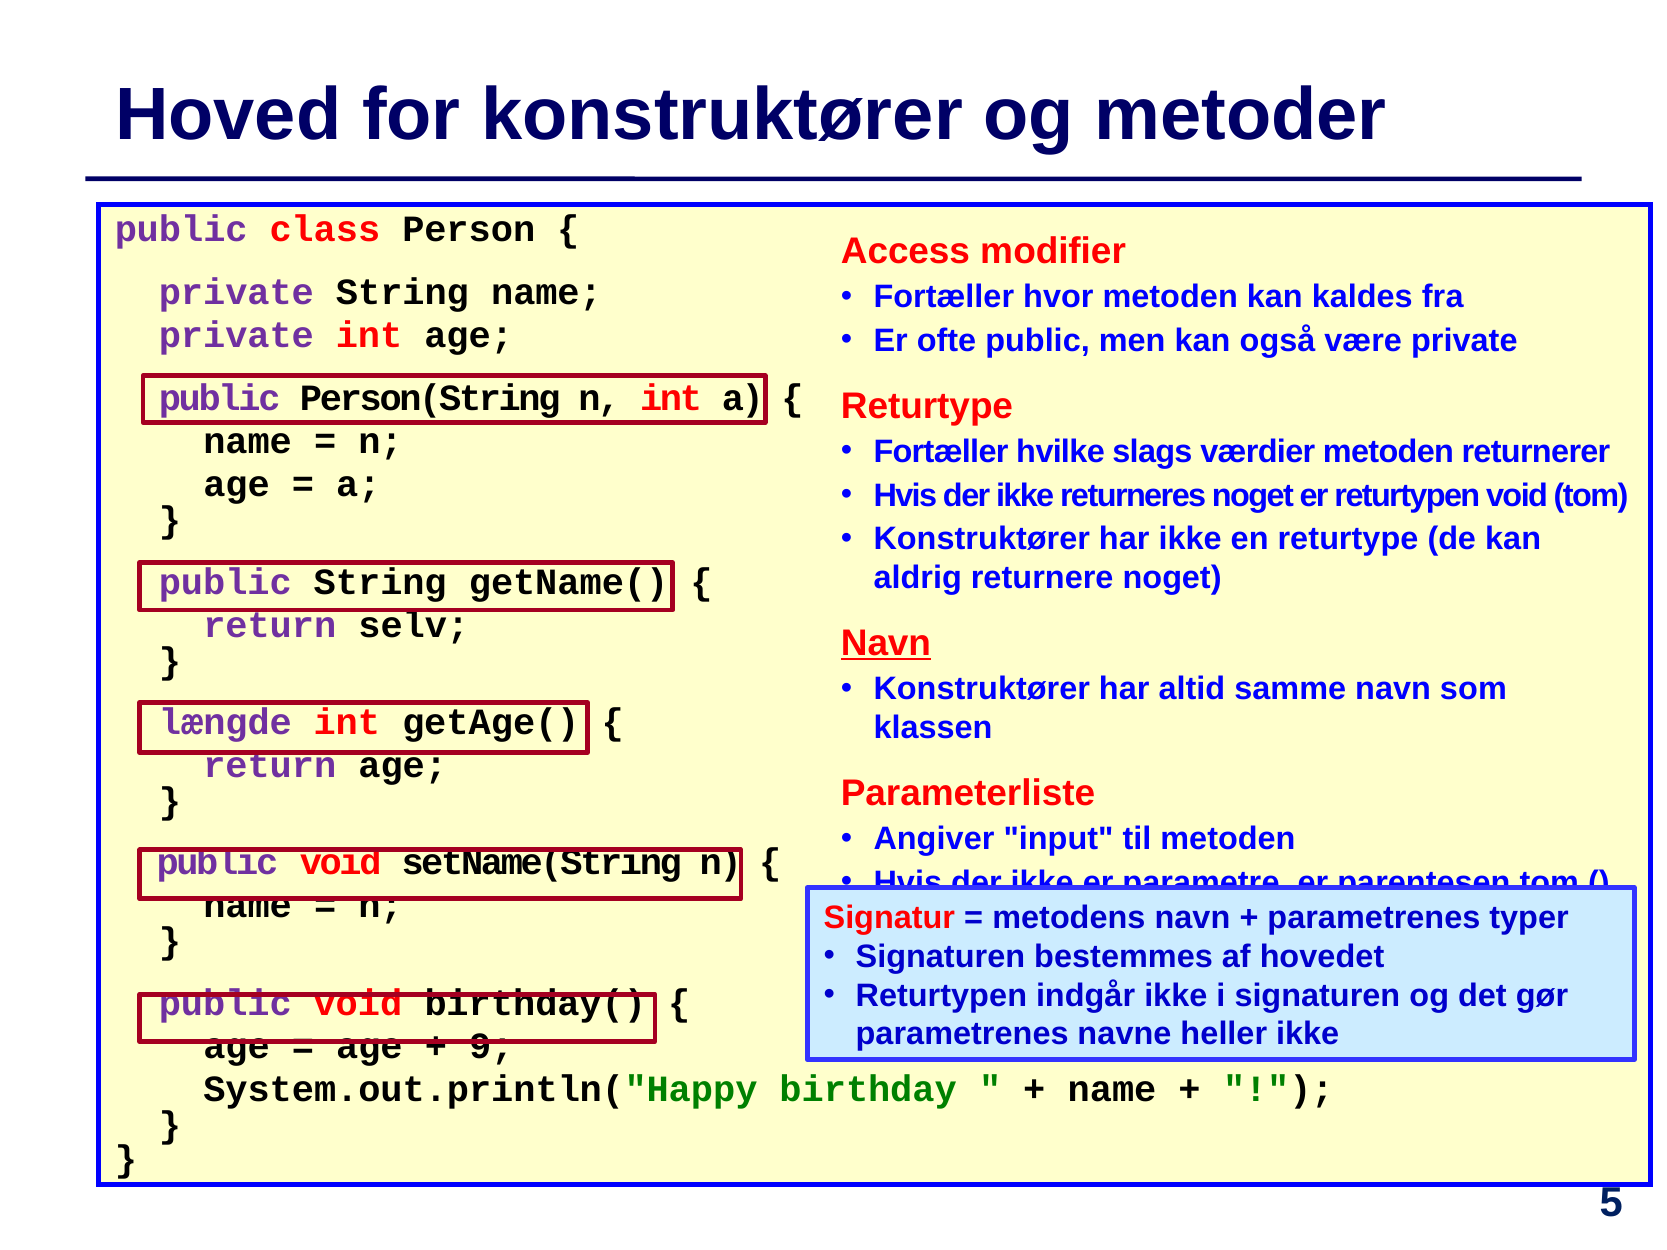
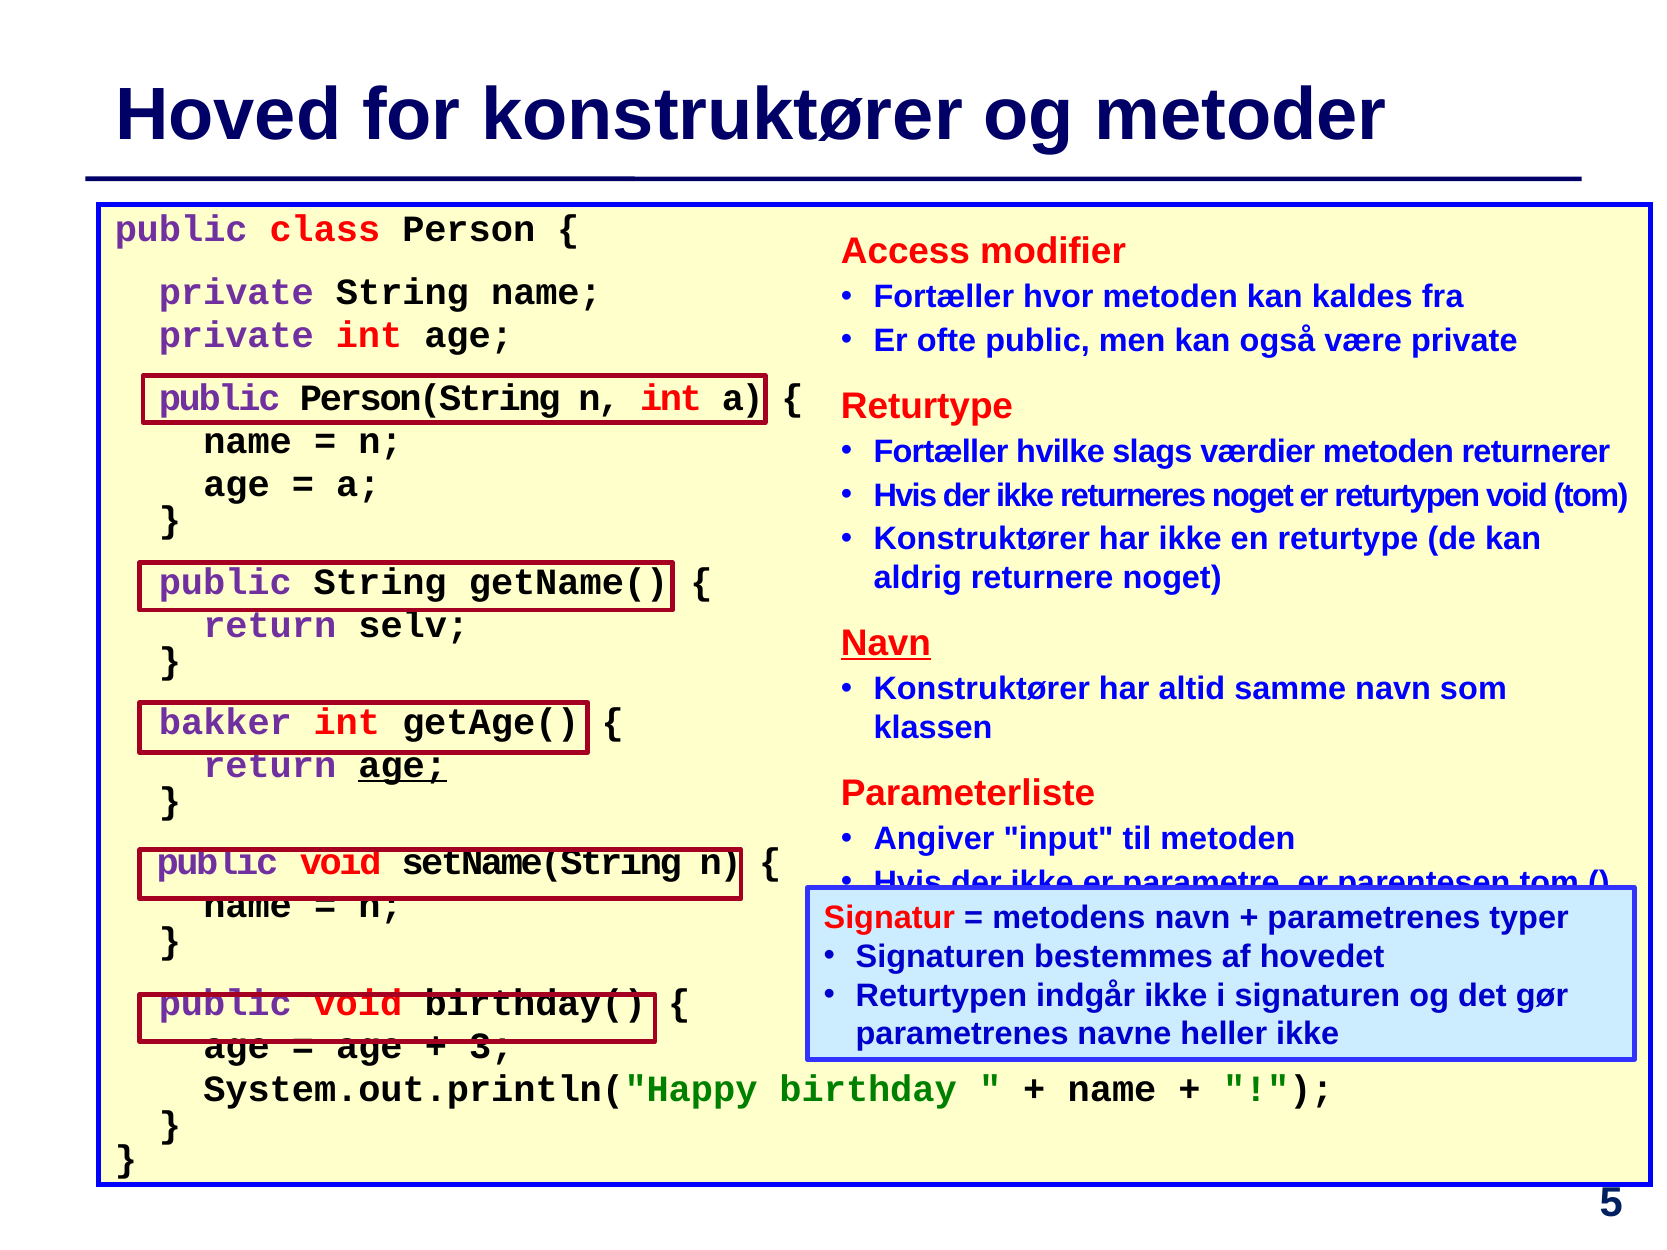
længde: længde -> bakker
age at (403, 766) underline: none -> present
9: 9 -> 3
